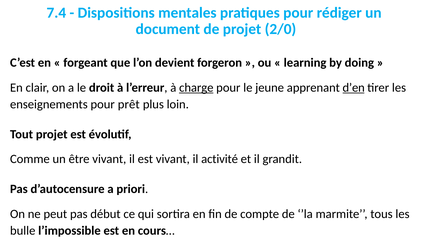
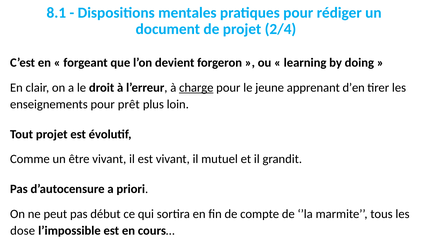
7.4: 7.4 -> 8.1
2/0: 2/0 -> 2/4
d’en underline: present -> none
activité: activité -> mutuel
bulle: bulle -> dose
